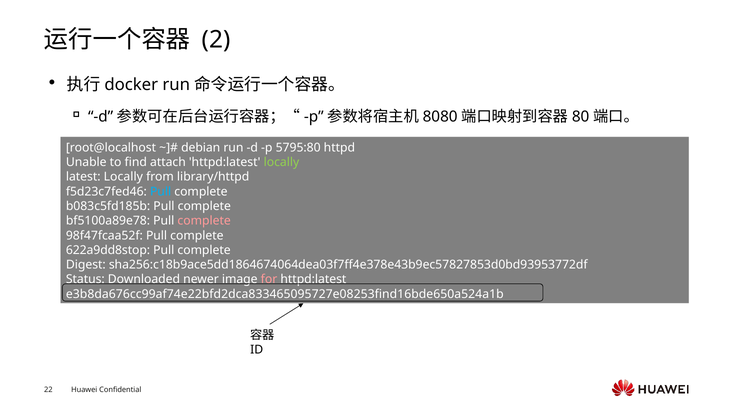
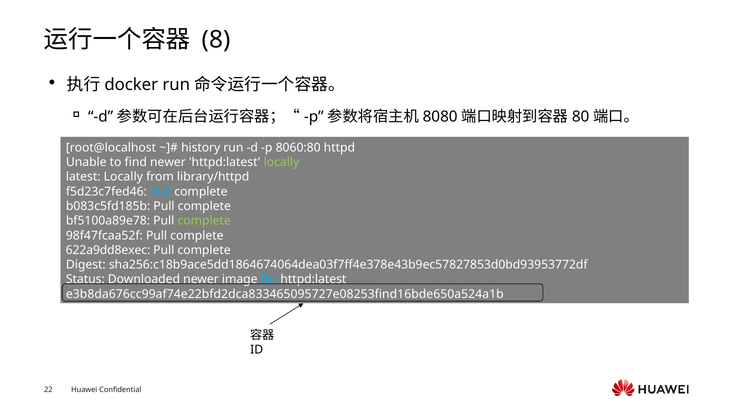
2: 2 -> 8
debian: debian -> history
5795:80: 5795:80 -> 8060:80
find attach: attach -> newer
complete at (204, 221) colour: pink -> light green
622a9dd8stop: 622a9dd8stop -> 622a9dd8exec
for colour: pink -> light blue
